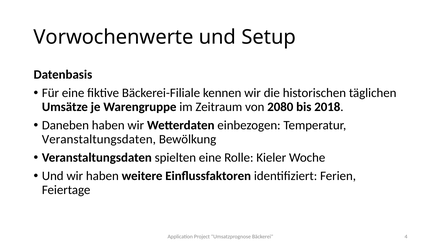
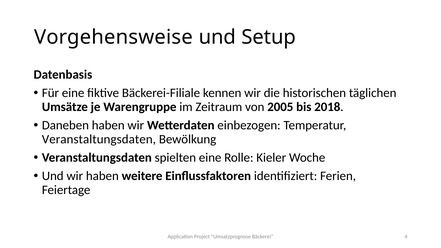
Vorwochenwerte: Vorwochenwerte -> Vorgehensweise
2080: 2080 -> 2005
